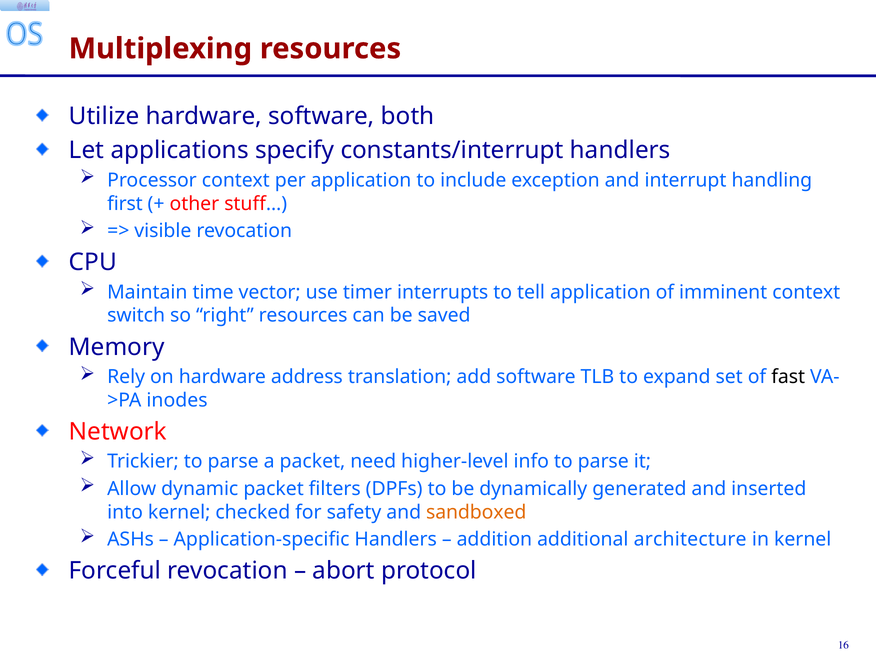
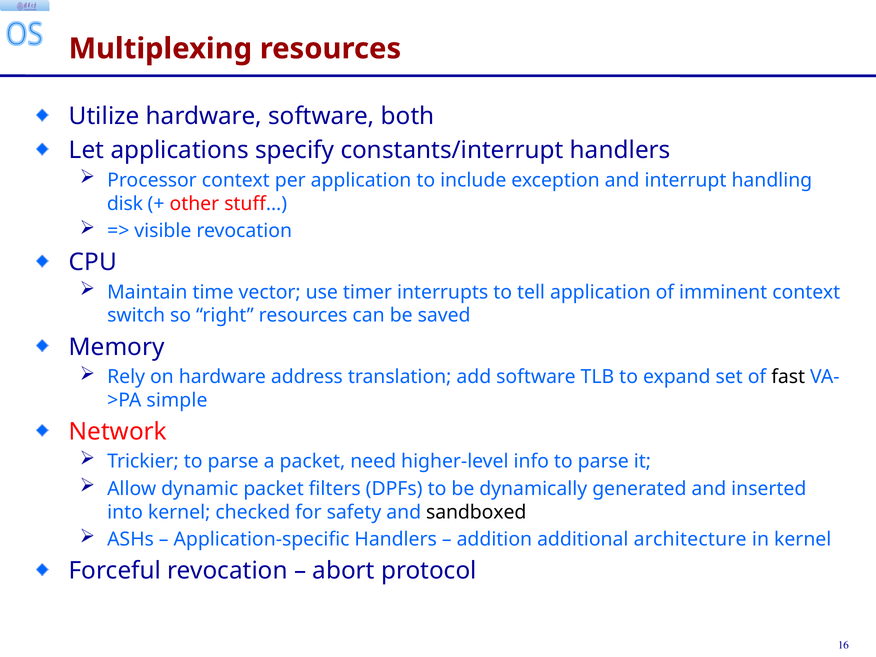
first: first -> disk
inodes: inodes -> simple
sandboxed colour: orange -> black
